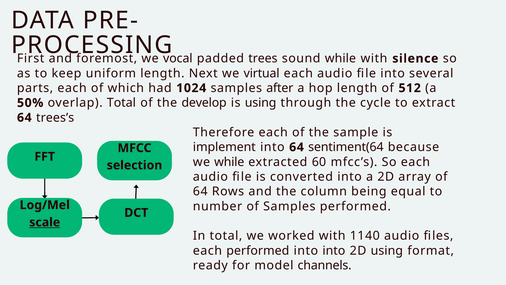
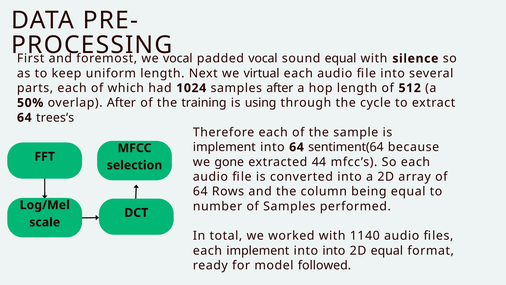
padded trees: trees -> vocal
sound while: while -> equal
overlap Total: Total -> After
develop: develop -> training
we while: while -> gone
60: 60 -> 44
scale underline: present -> none
each performed: performed -> implement
2D using: using -> equal
channels: channels -> followed
